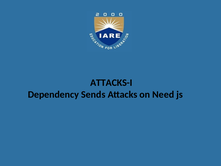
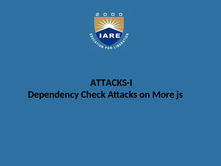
Sends: Sends -> Check
Need: Need -> More
